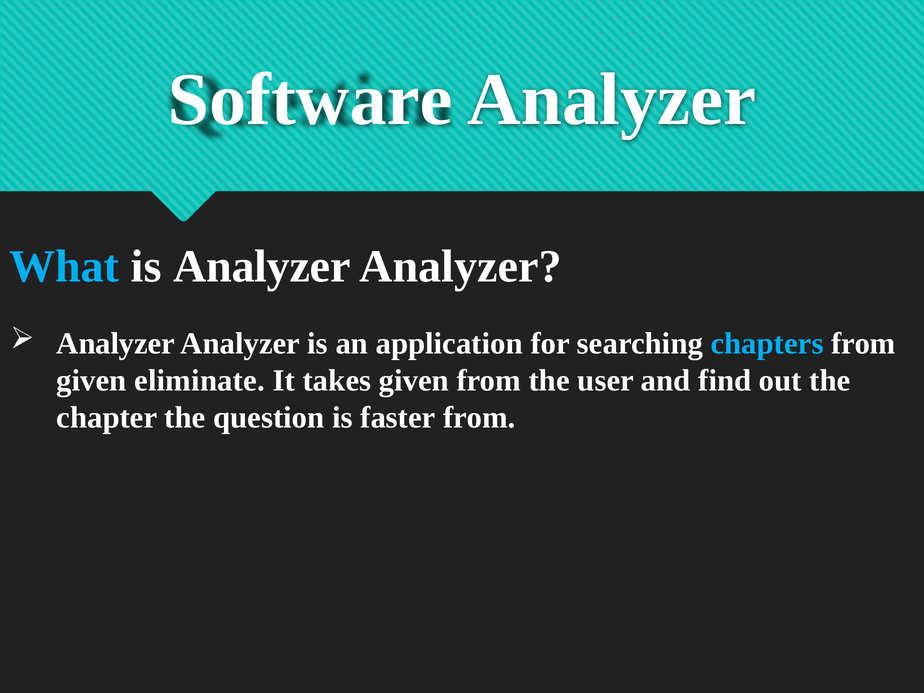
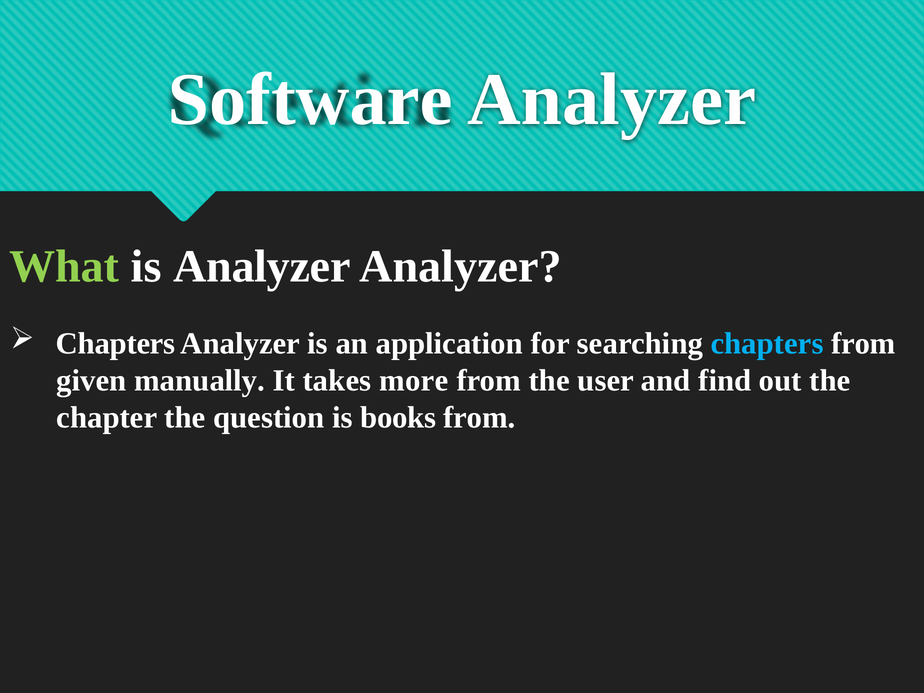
What colour: light blue -> light green
Analyzer at (116, 343): Analyzer -> Chapters
eliminate: eliminate -> manually
takes given: given -> more
faster: faster -> books
